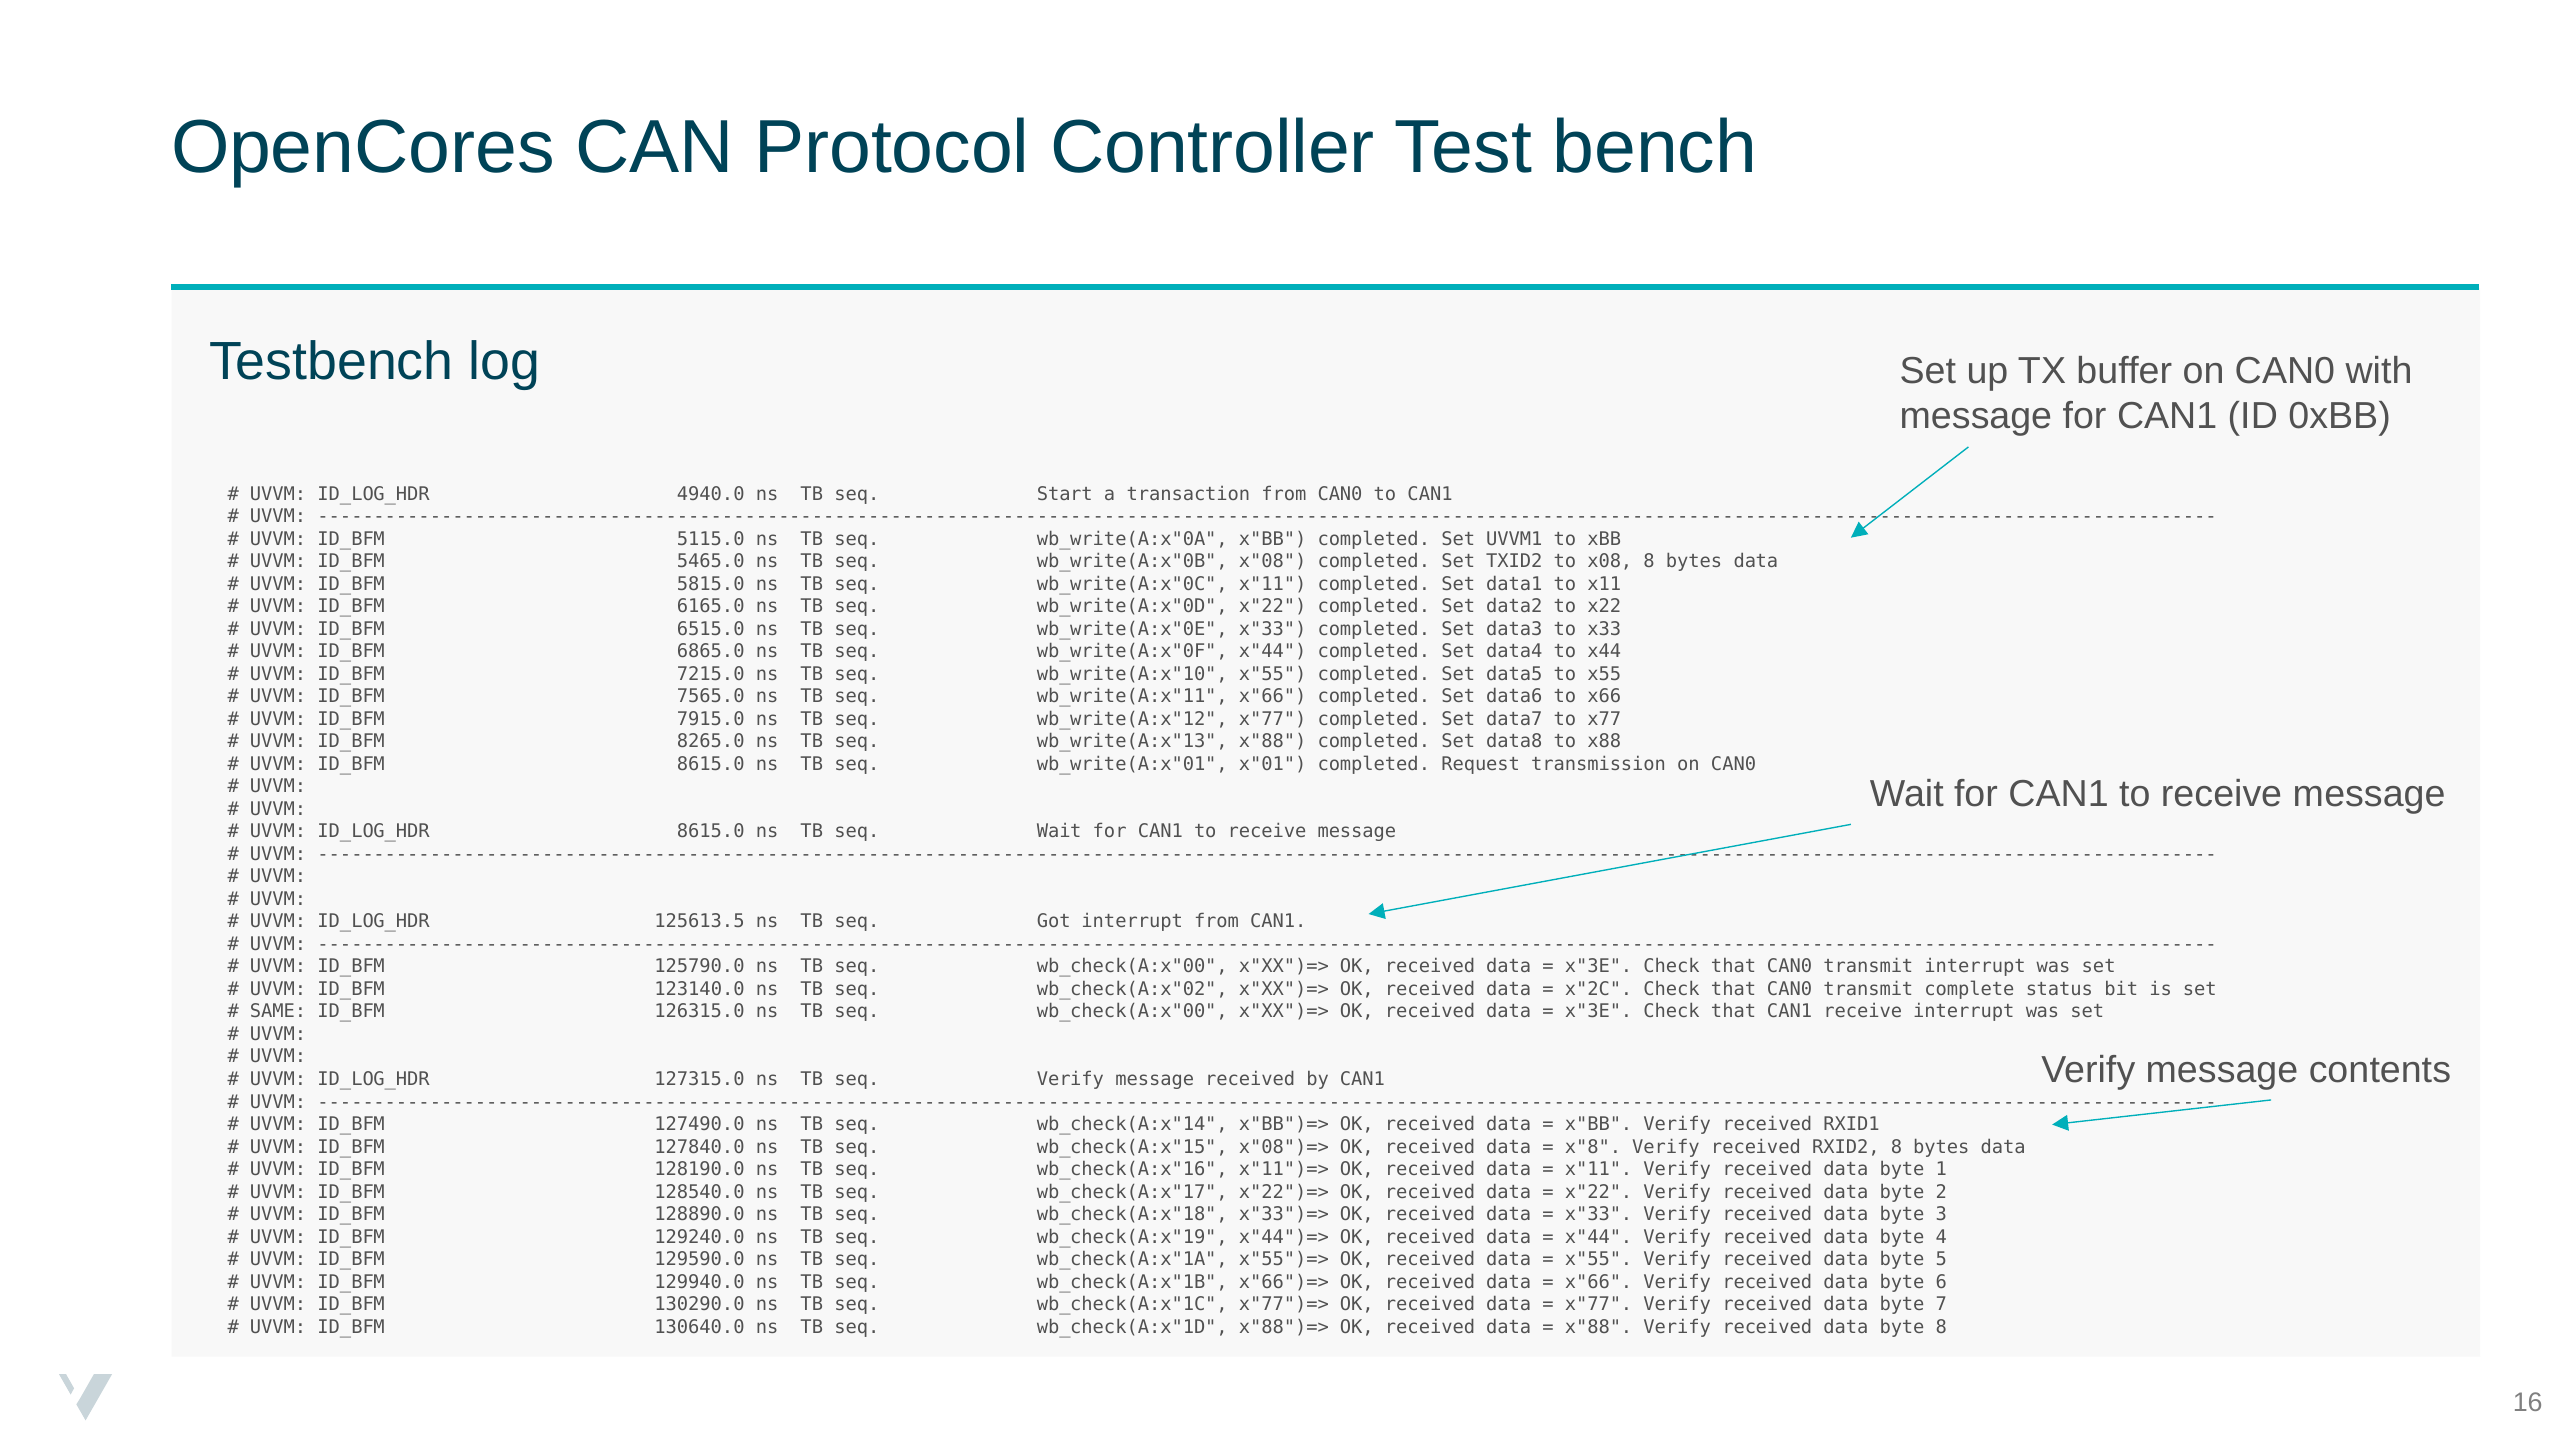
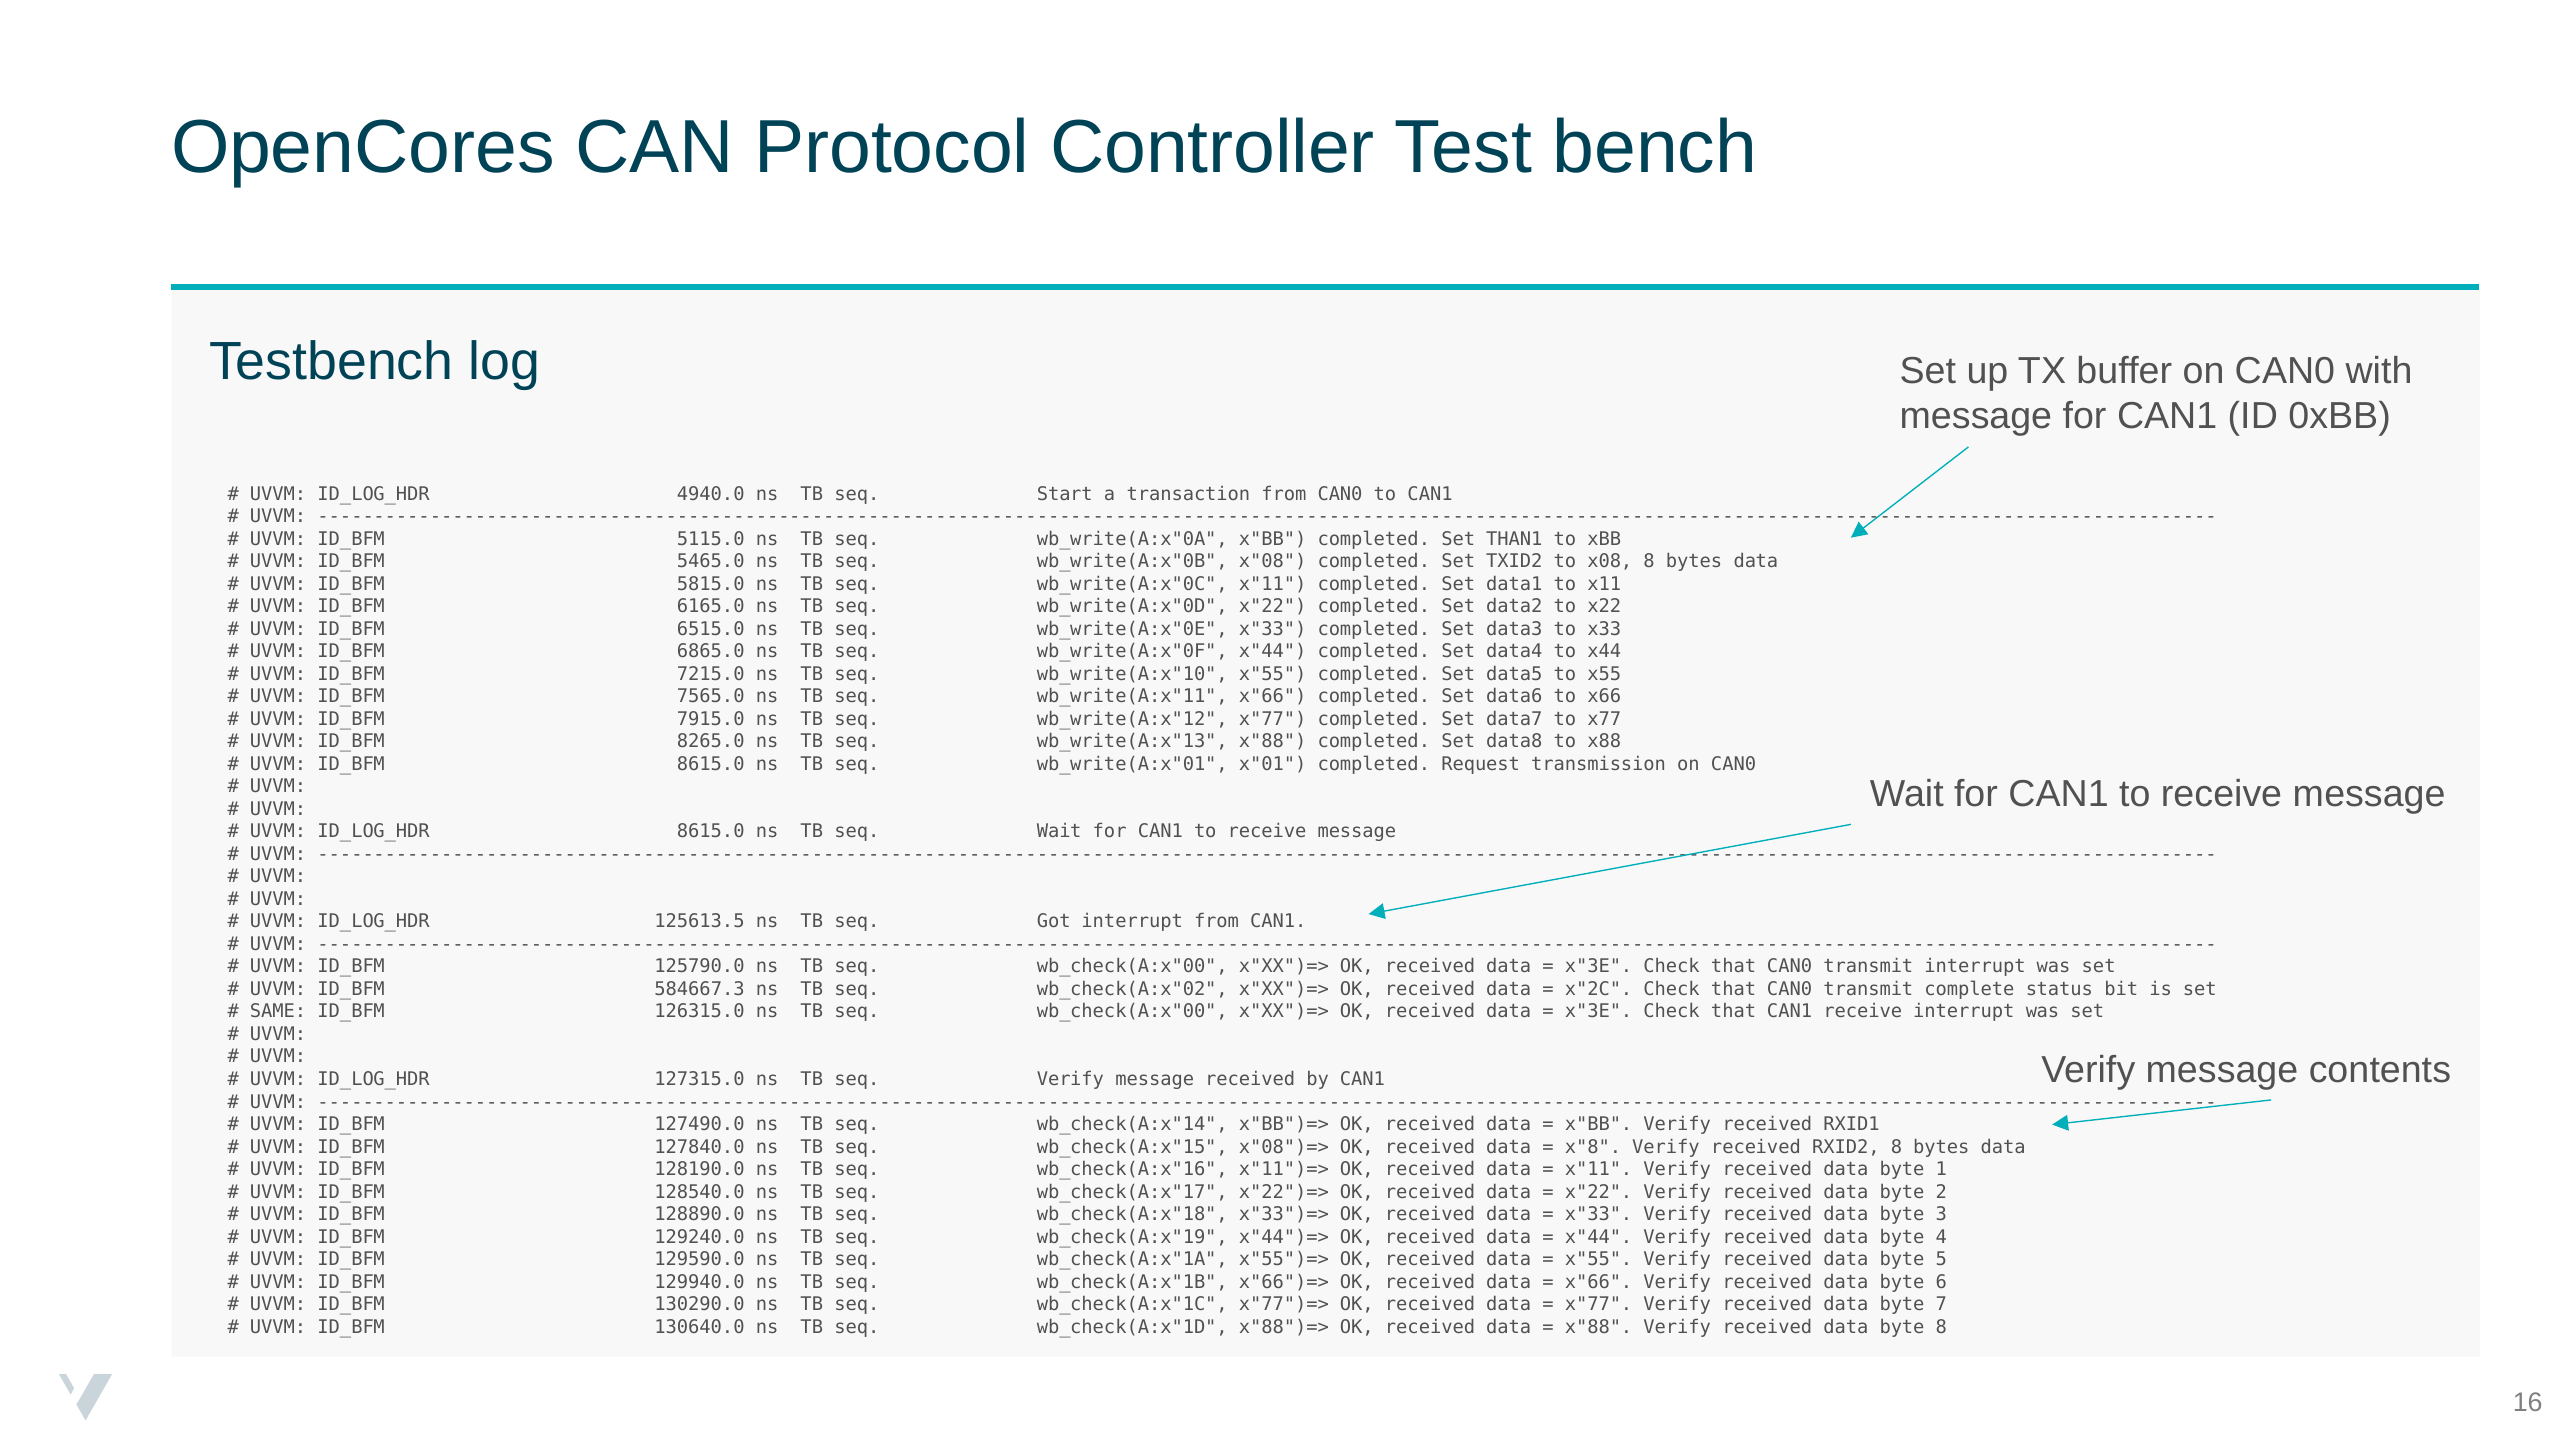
UVVM1: UVVM1 -> THAN1
123140.0: 123140.0 -> 584667.3
